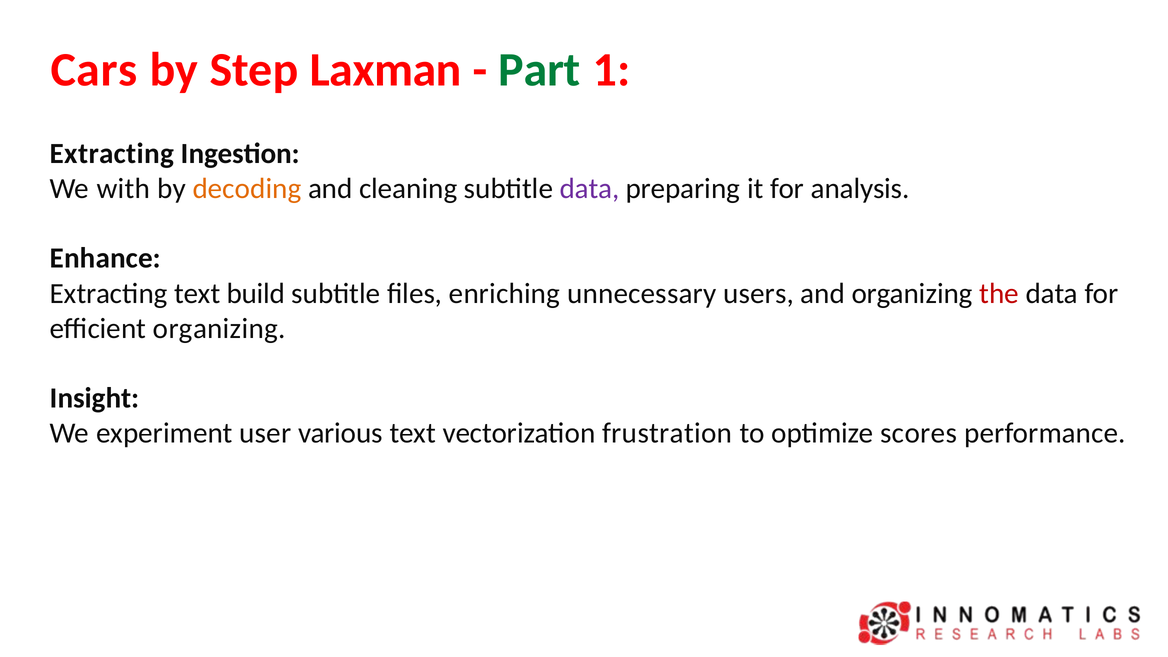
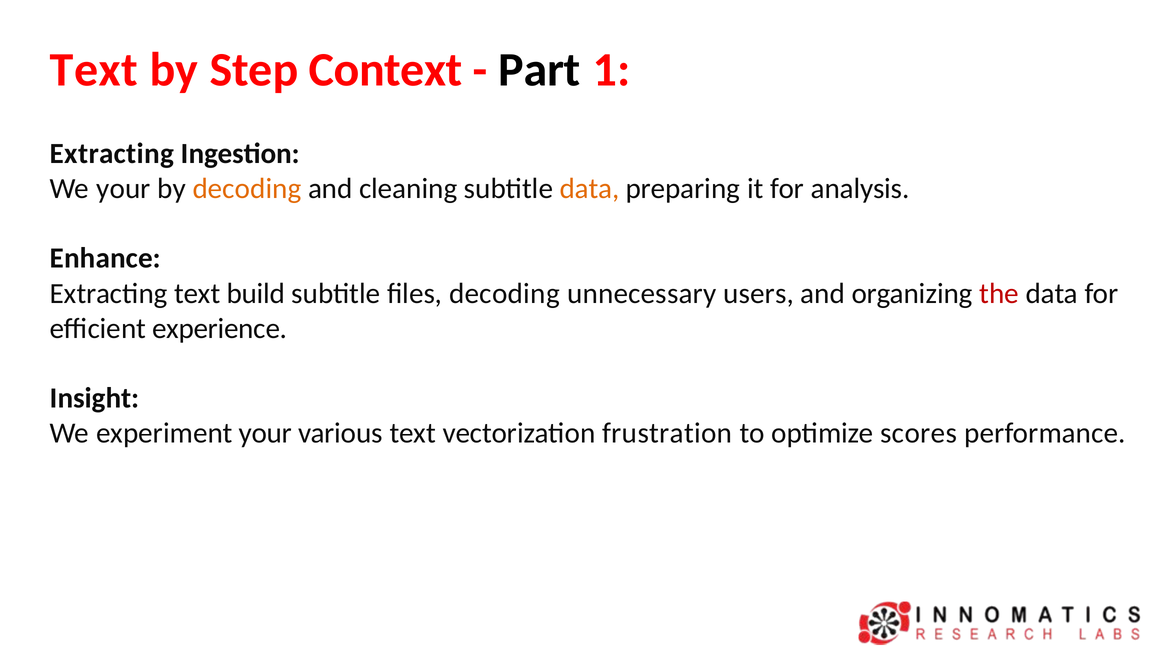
Cars at (94, 70): Cars -> Text
Laxman: Laxman -> Context
Part colour: green -> black
We with: with -> your
data at (589, 188) colour: purple -> orange
files enriching: enriching -> decoding
efficient organizing: organizing -> experience
experiment user: user -> your
